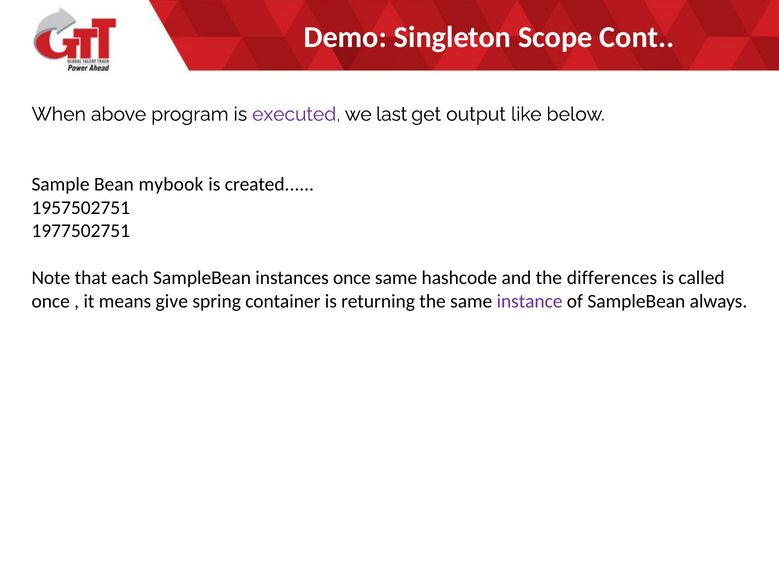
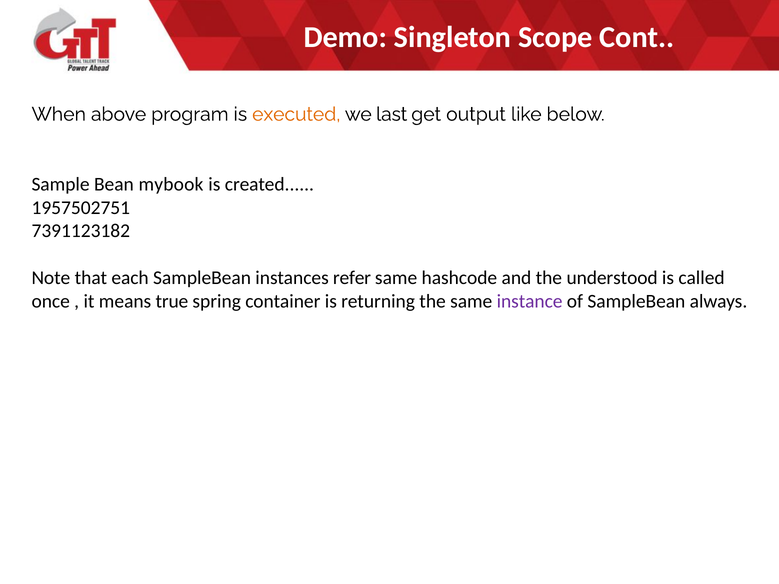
executed colour: purple -> orange
1977502751: 1977502751 -> 7391123182
instances once: once -> refer
differences: differences -> understood
give: give -> true
